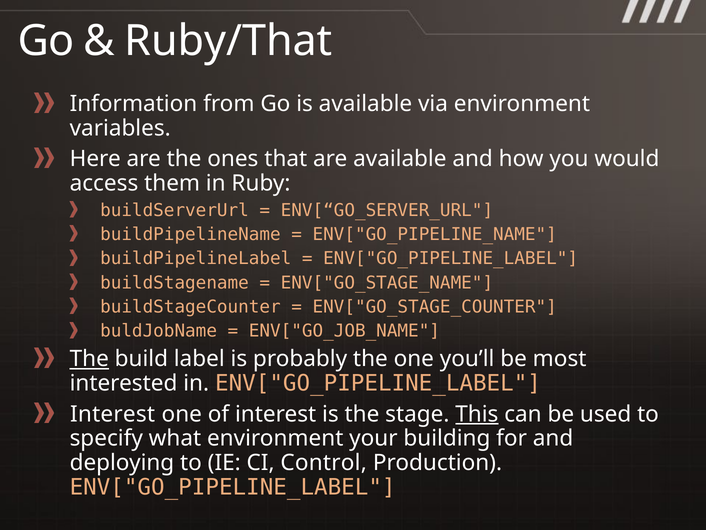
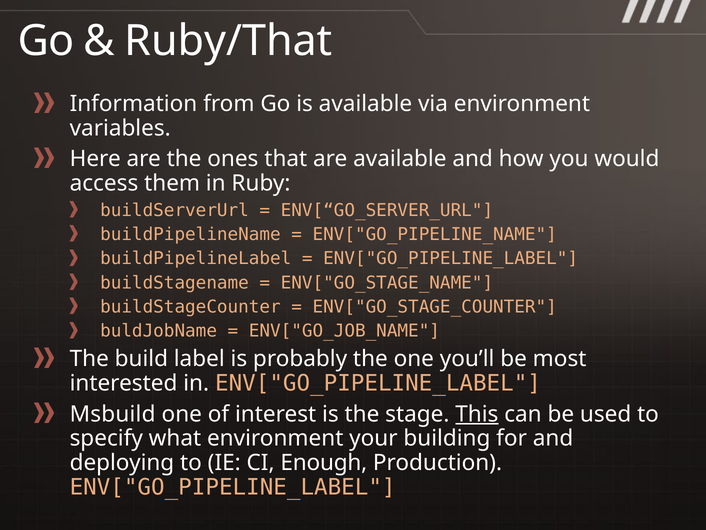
The at (89, 359) underline: present -> none
Interest at (113, 414): Interest -> Msbuild
Control: Control -> Enough
